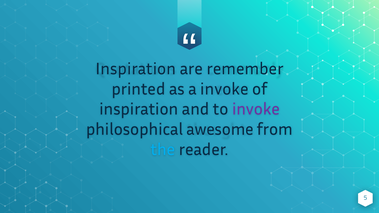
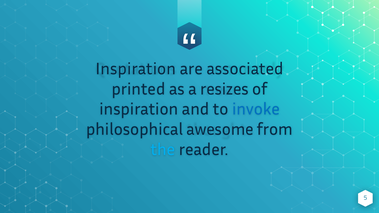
remember: remember -> associated
a invoke: invoke -> resizes
invoke at (256, 109) colour: purple -> blue
